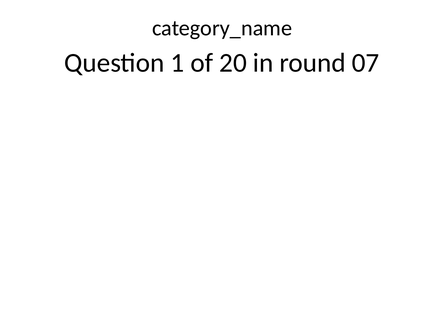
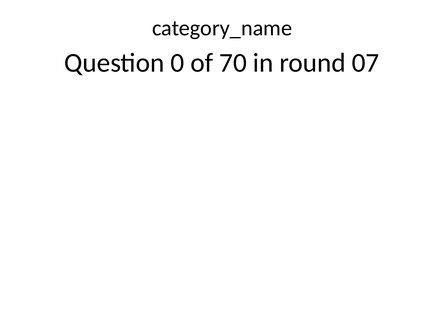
1: 1 -> 0
20: 20 -> 70
